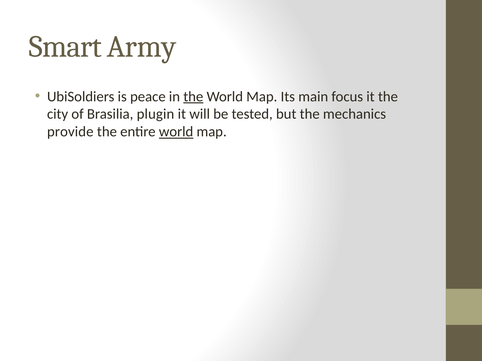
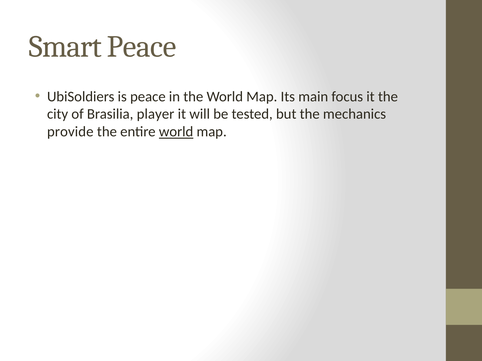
Smart Army: Army -> Peace
the at (193, 97) underline: present -> none
plugin: plugin -> player
